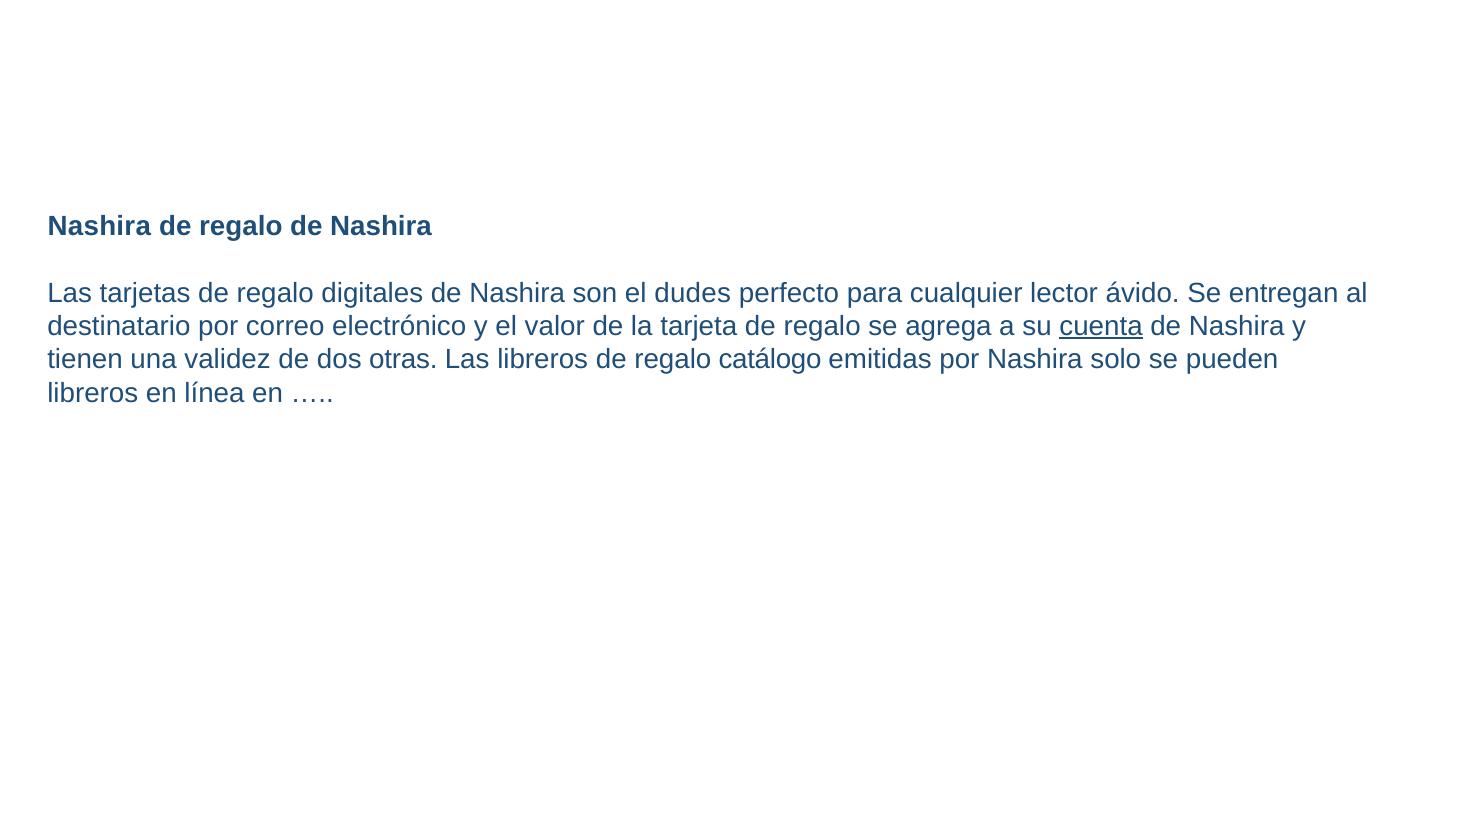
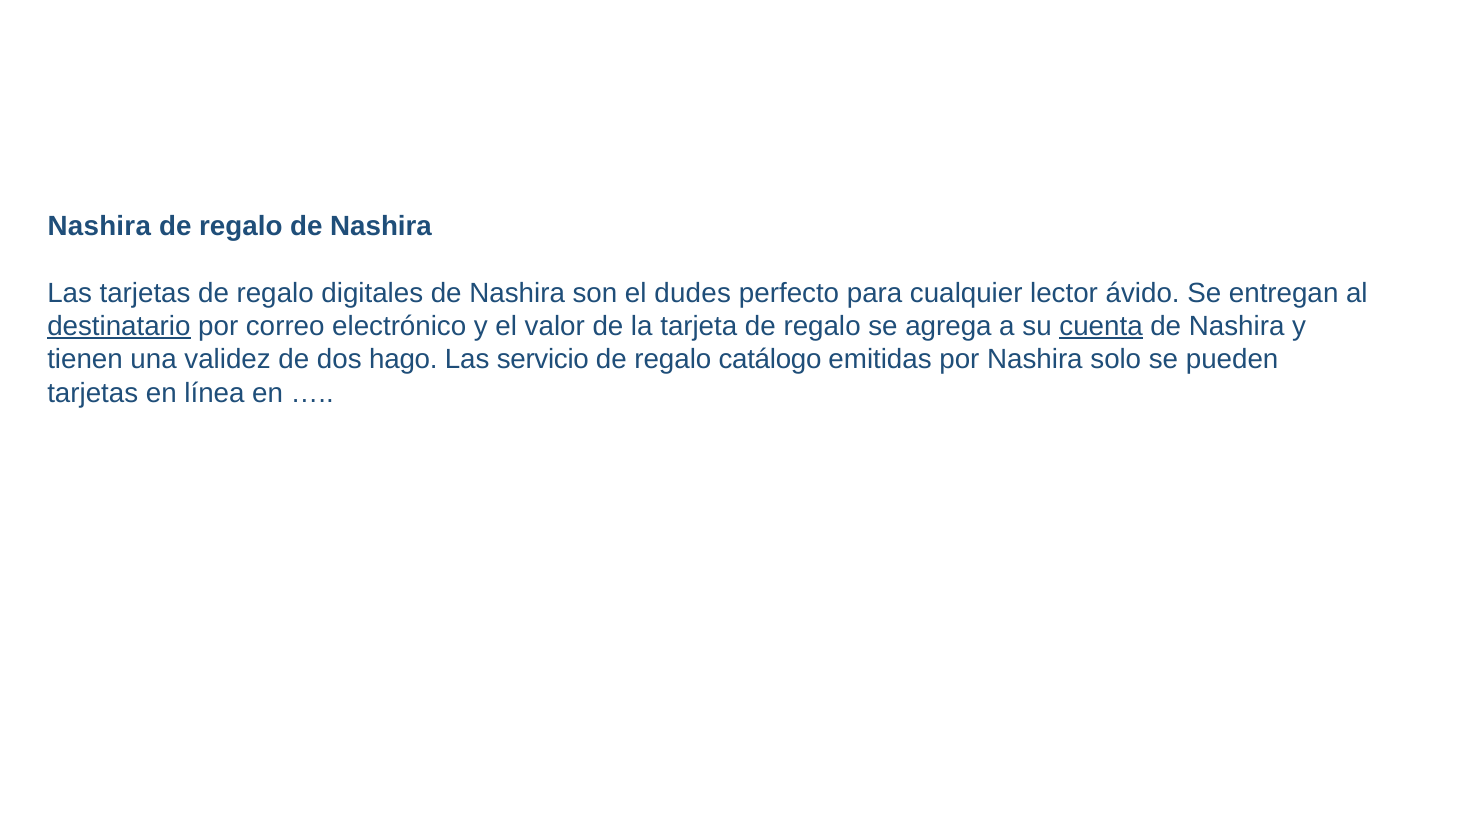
destinatario underline: none -> present
otras: otras -> hago
Las libreros: libreros -> servicio
libreros at (93, 393): libreros -> tarjetas
